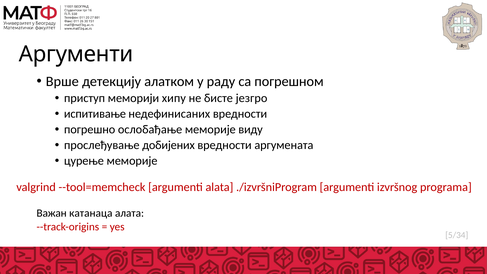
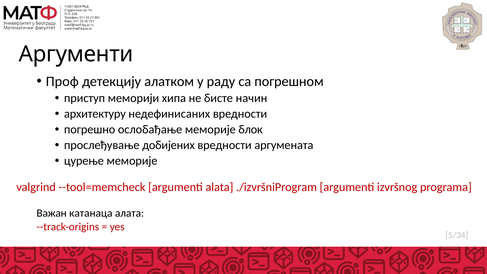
Врше: Врше -> Проф
хипу: хипу -> хипа
jезгро: jезгро -> начин
испитивање: испитивање -> архитектуру
виду: виду -> блок
